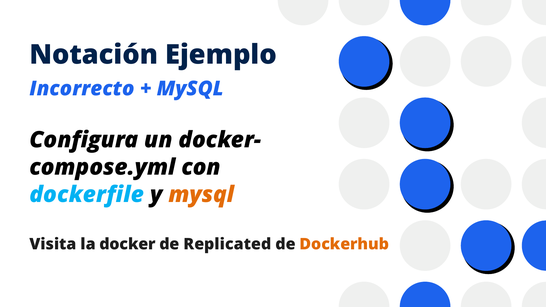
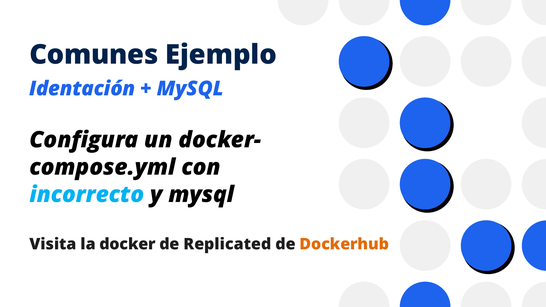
Notación: Notación -> Comunes
Incorrecto: Incorrecto -> Identación
dockerfile: dockerfile -> incorrecto
mysql at (201, 195) colour: orange -> black
